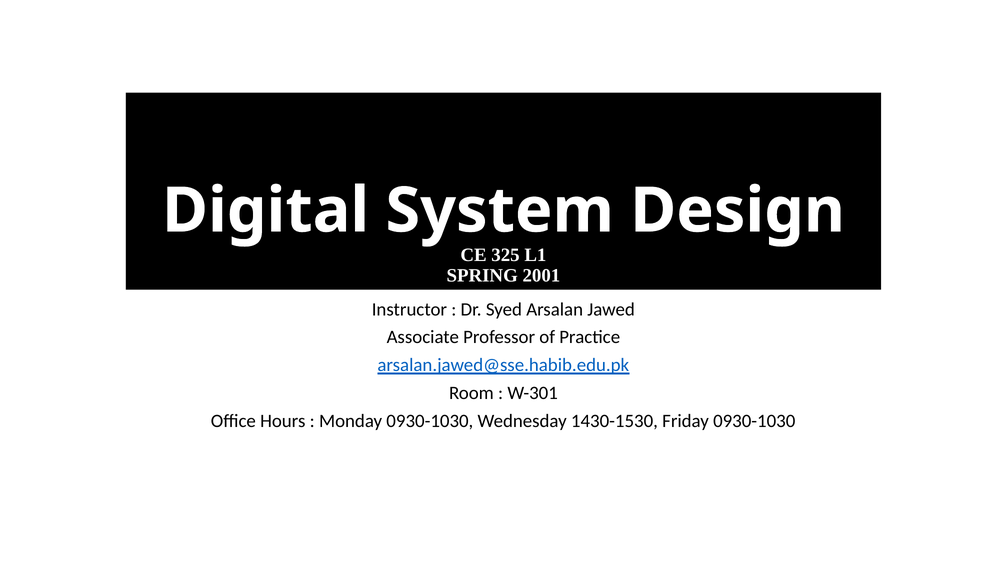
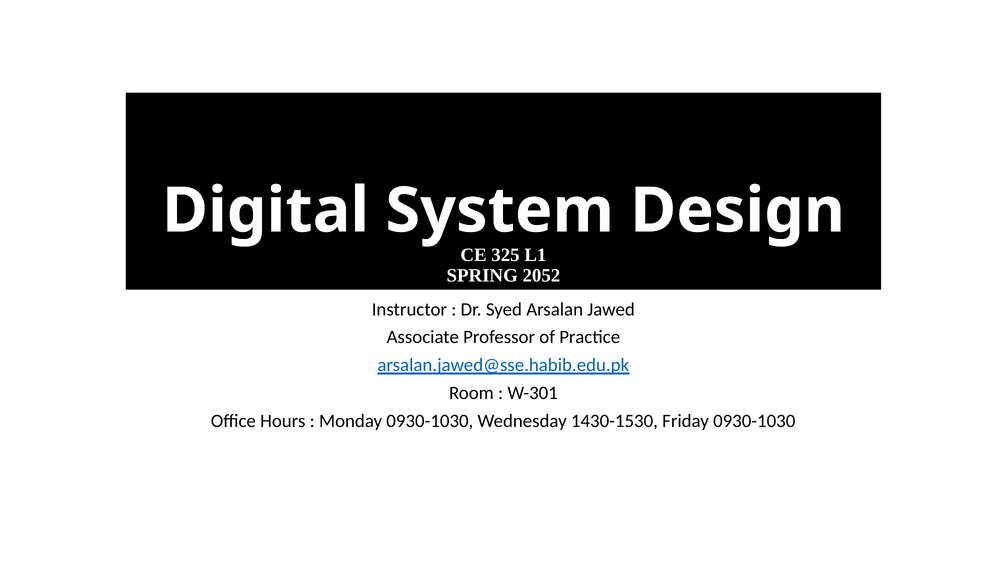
2001: 2001 -> 2052
